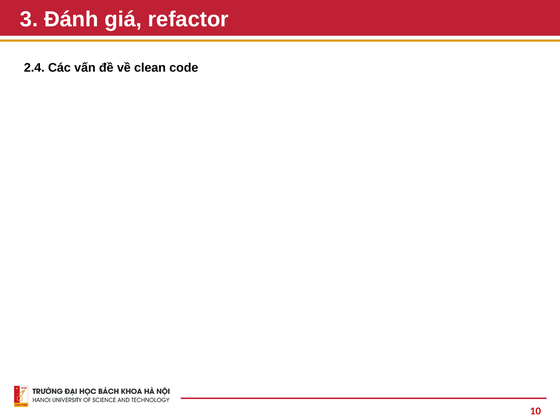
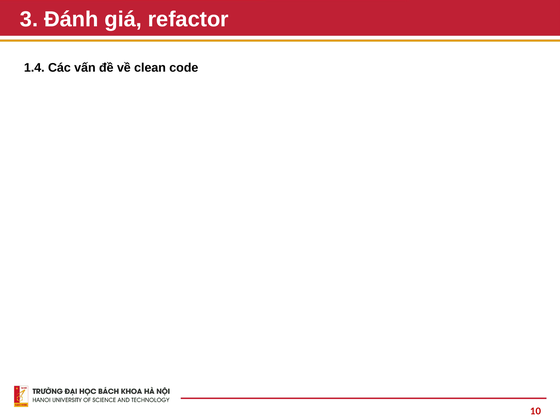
2.4: 2.4 -> 1.4
